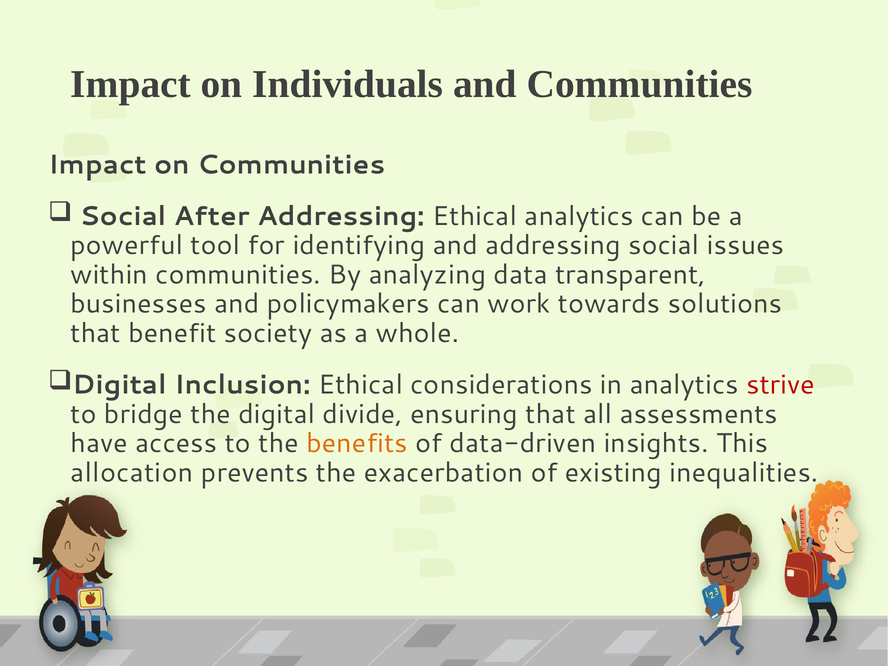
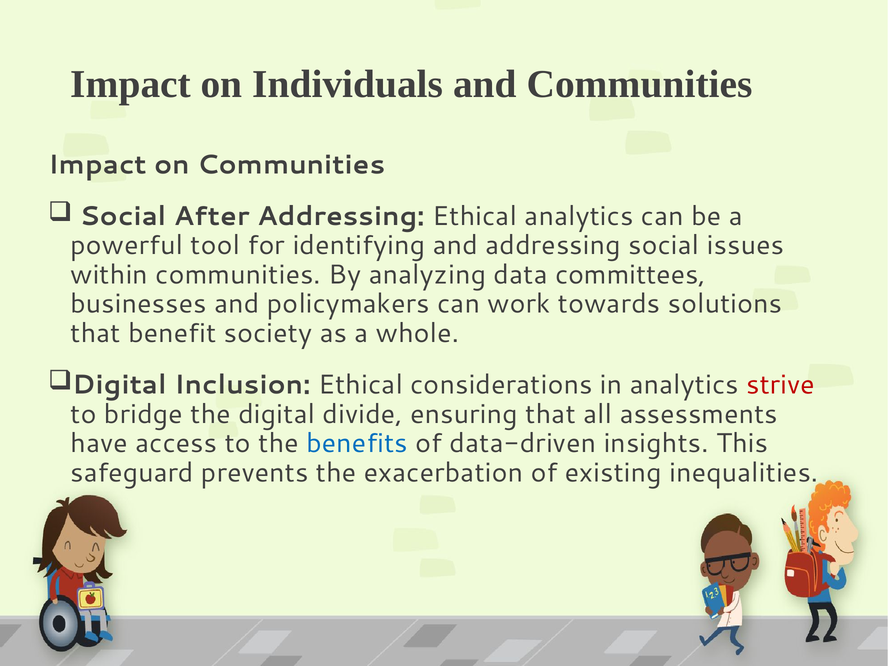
transparent: transparent -> committees
benefits colour: orange -> blue
allocation: allocation -> safeguard
